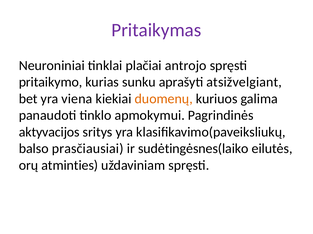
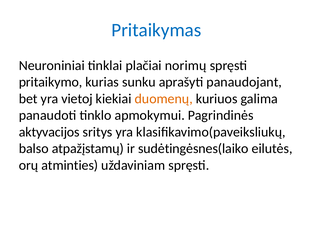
Pritaikymas colour: purple -> blue
antrojo: antrojo -> norimų
atsižvelgiant: atsižvelgiant -> panaudojant
viena: viena -> vietoj
prasčiausiai: prasčiausiai -> atpažįstamų
